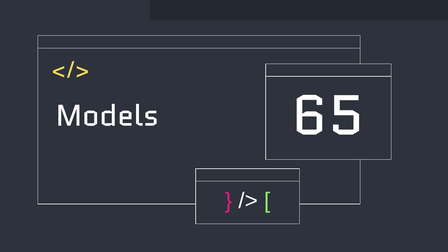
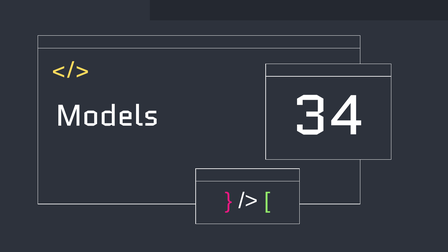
65: 65 -> 34
